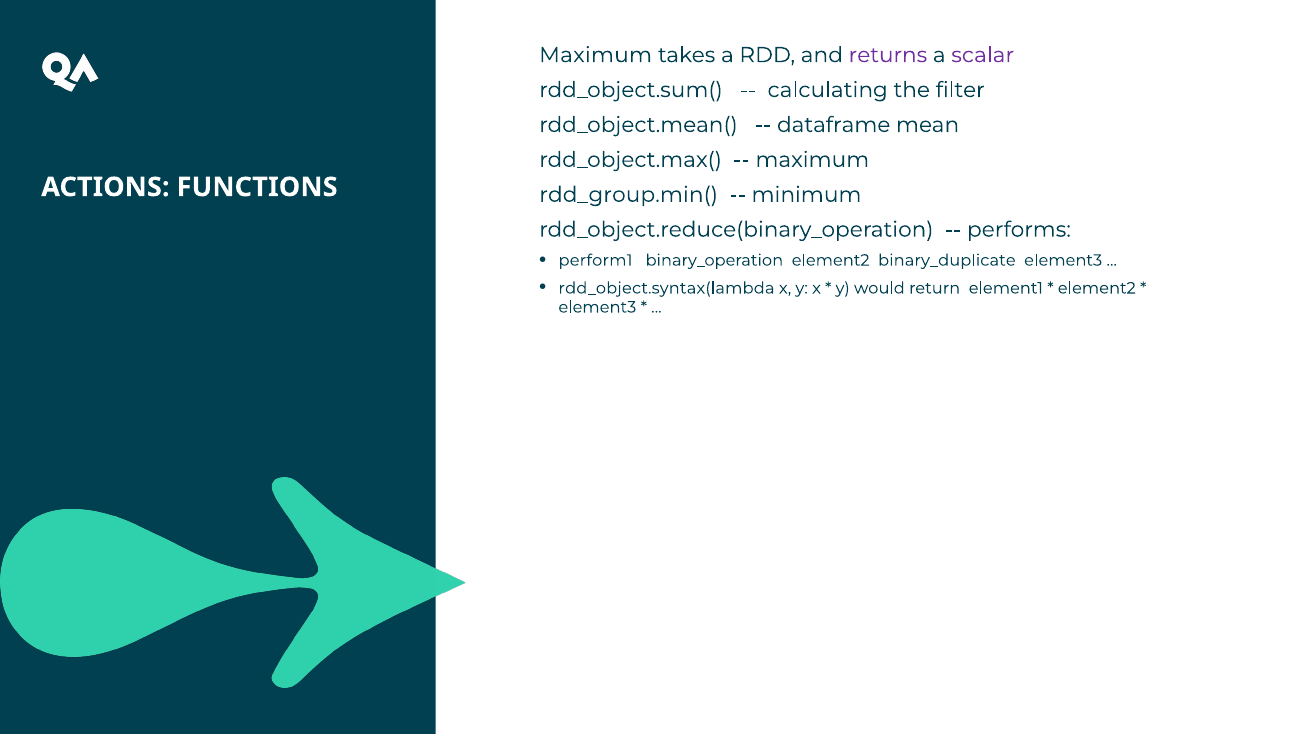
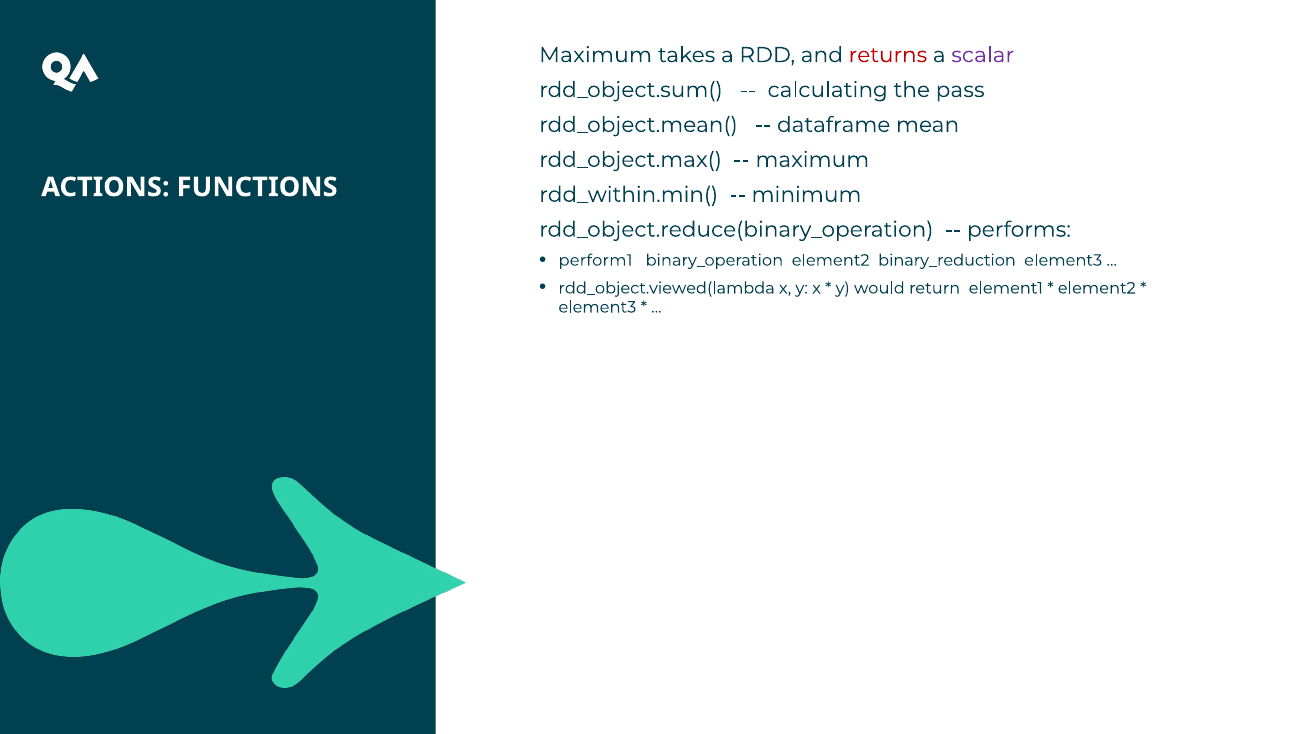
returns colour: purple -> red
filter: filter -> pass
rdd_group.min(: rdd_group.min( -> rdd_within.min(
binary_duplicate: binary_duplicate -> binary_reduction
rdd_object.syntax(lambda: rdd_object.syntax(lambda -> rdd_object.viewed(lambda
